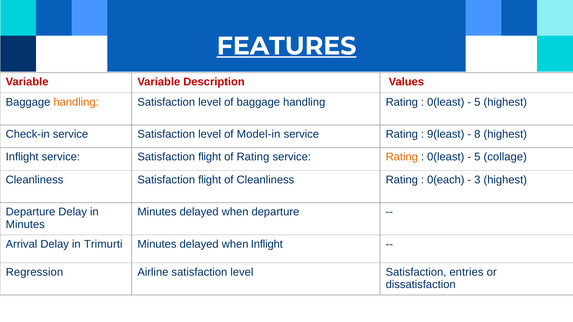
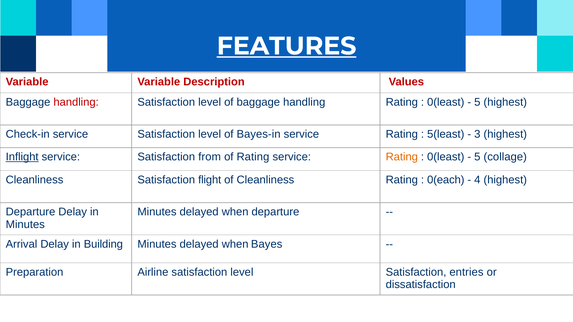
handling at (76, 102) colour: orange -> red
Model-in: Model-in -> Bayes-in
9(least: 9(least -> 5(least
8: 8 -> 3
Inflight at (22, 157) underline: none -> present
service Satisfaction flight: flight -> from
3: 3 -> 4
Trimurti: Trimurti -> Building
when Inflight: Inflight -> Bayes
Regression: Regression -> Preparation
